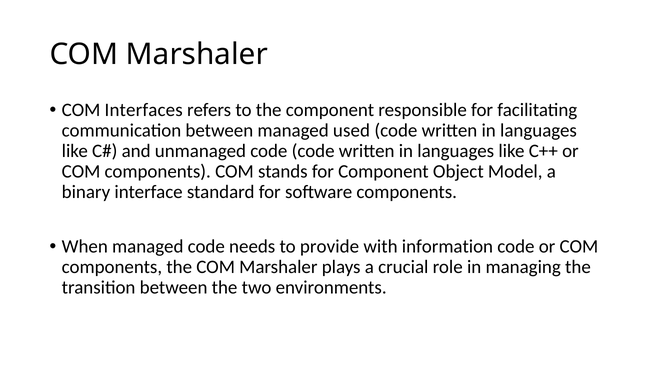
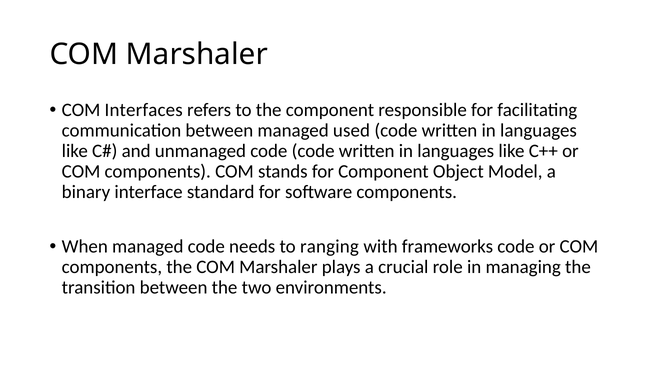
provide: provide -> ranging
information: information -> frameworks
